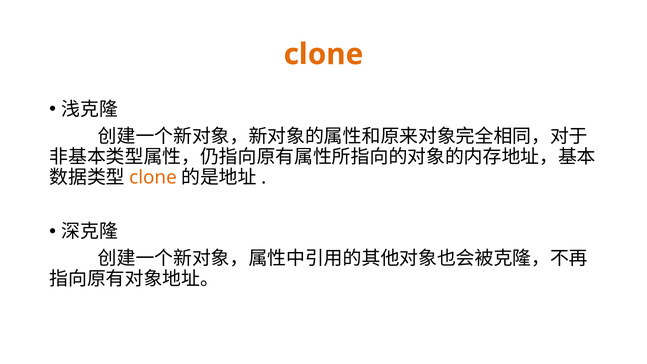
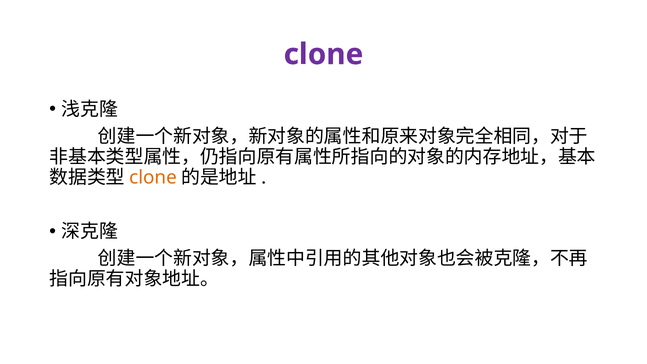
clone at (323, 54) colour: orange -> purple
